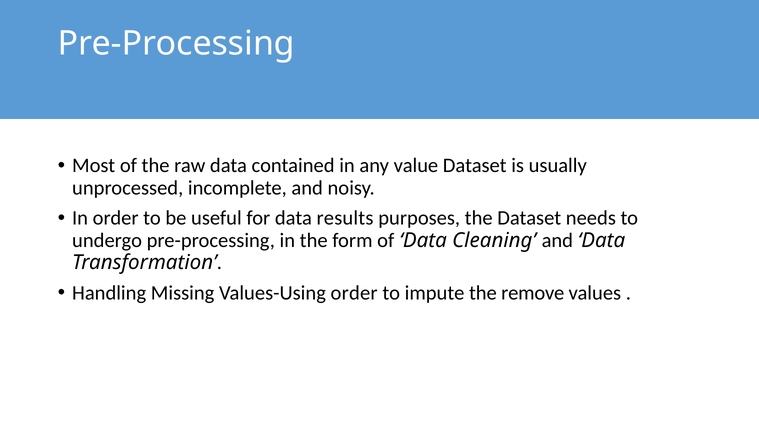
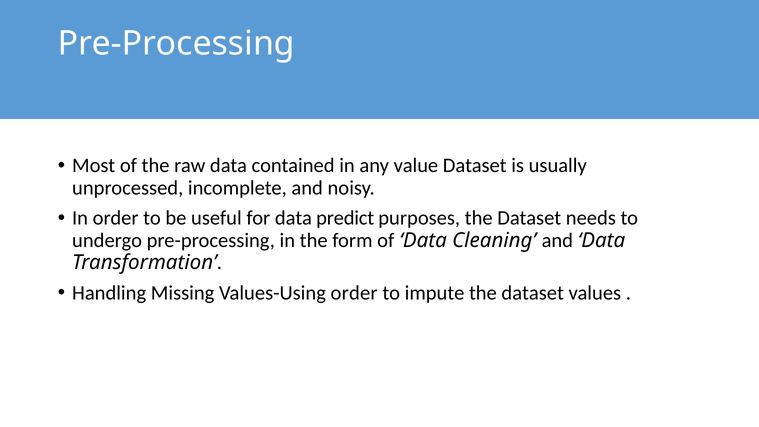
results: results -> predict
impute the remove: remove -> dataset
